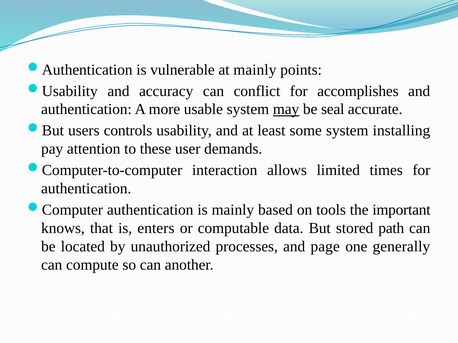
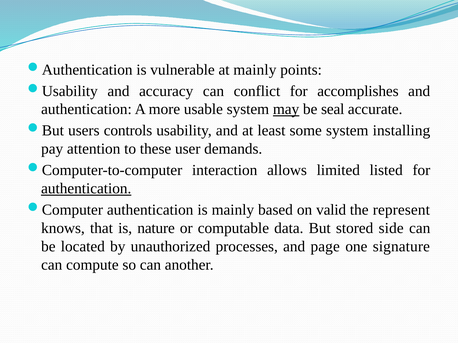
times: times -> listed
authentication at (86, 189) underline: none -> present
tools: tools -> valid
important: important -> represent
enters: enters -> nature
path: path -> side
generally: generally -> signature
